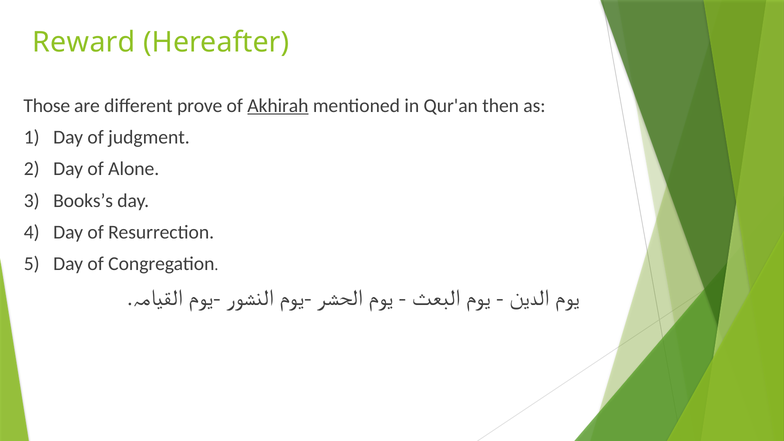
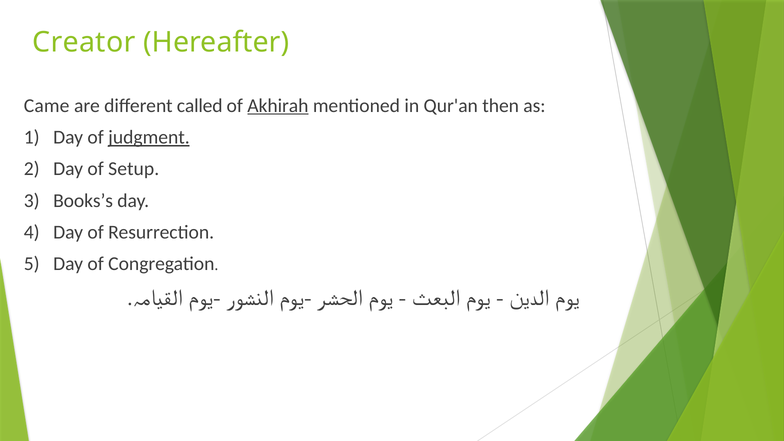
Reward: Reward -> Creator
Those: Those -> Came
prove: prove -> called
judgment underline: none -> present
Alone: Alone -> Setup
